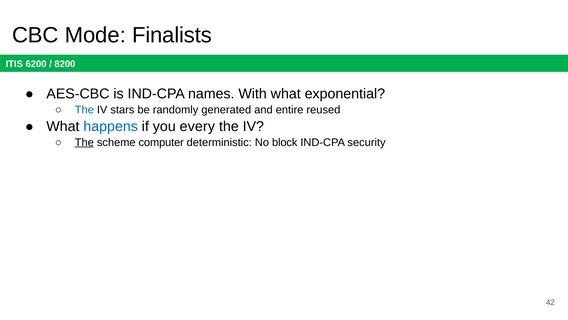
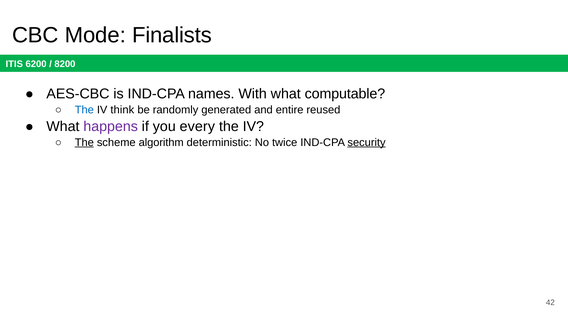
exponential: exponential -> computable
stars: stars -> think
happens colour: blue -> purple
computer: computer -> algorithm
block: block -> twice
security underline: none -> present
